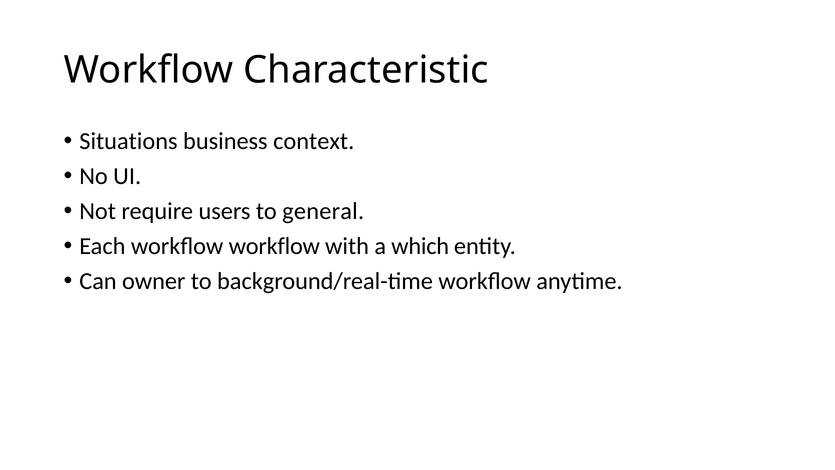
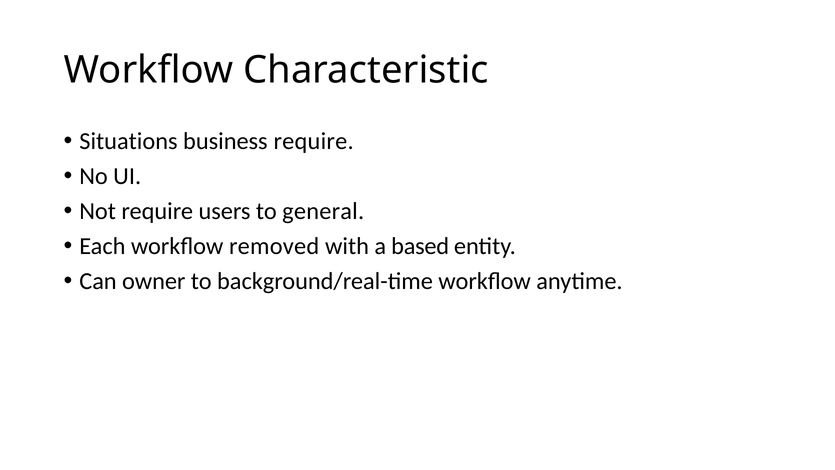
business context: context -> require
workflow workflow: workflow -> removed
which: which -> based
